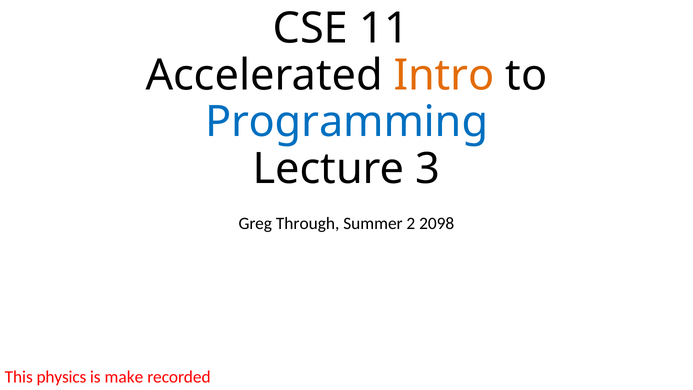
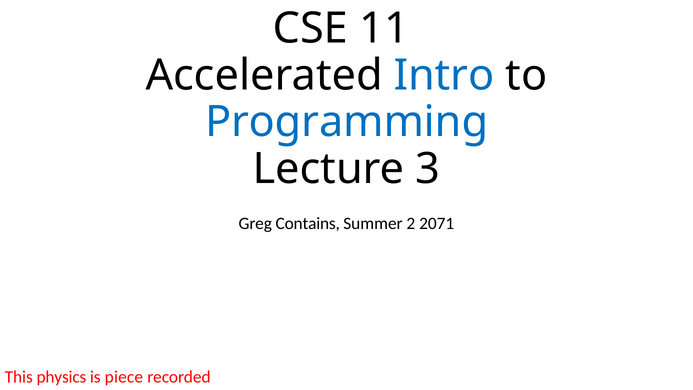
Intro colour: orange -> blue
Through: Through -> Contains
2098: 2098 -> 2071
make: make -> piece
